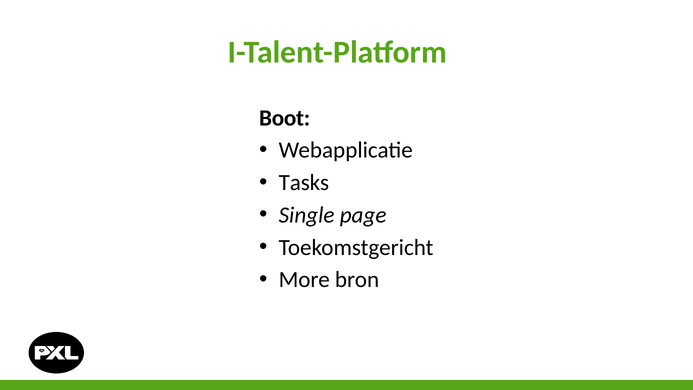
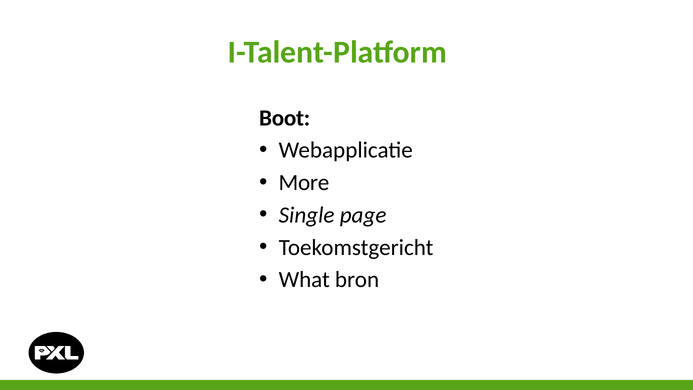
Tasks: Tasks -> More
More: More -> What
